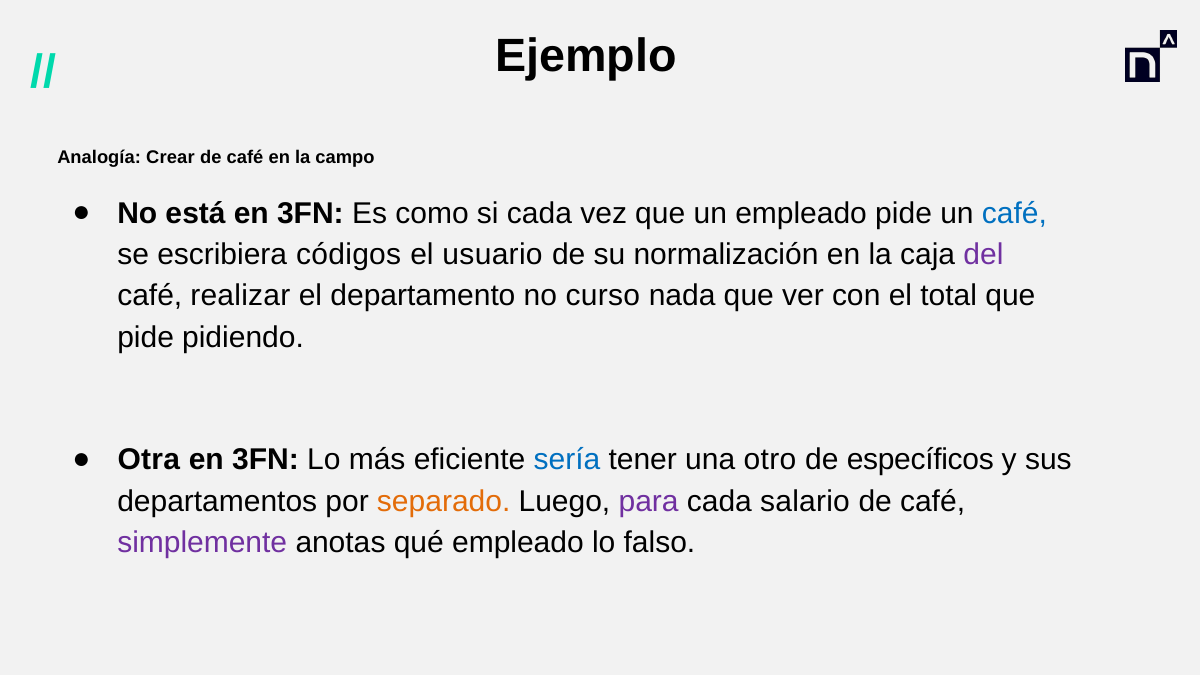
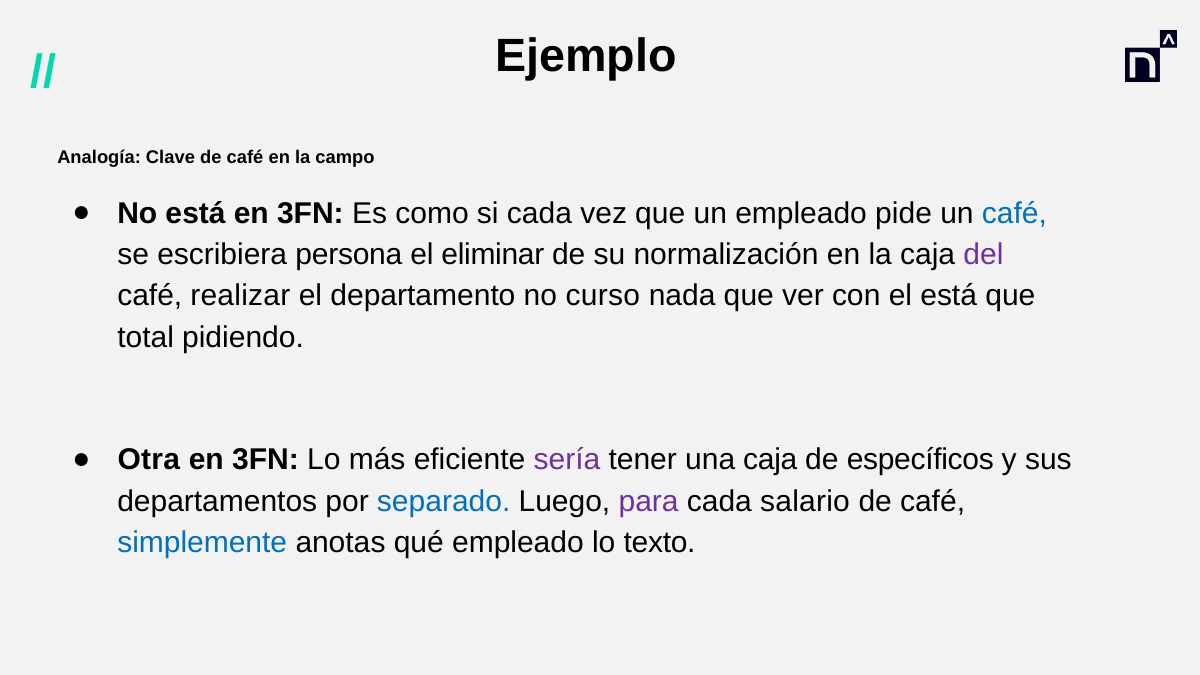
Crear: Crear -> Clave
códigos: códigos -> persona
usuario: usuario -> eliminar
el total: total -> está
pide at (146, 337): pide -> total
sería colour: blue -> purple
una otro: otro -> caja
separado colour: orange -> blue
simplemente colour: purple -> blue
falso: falso -> texto
